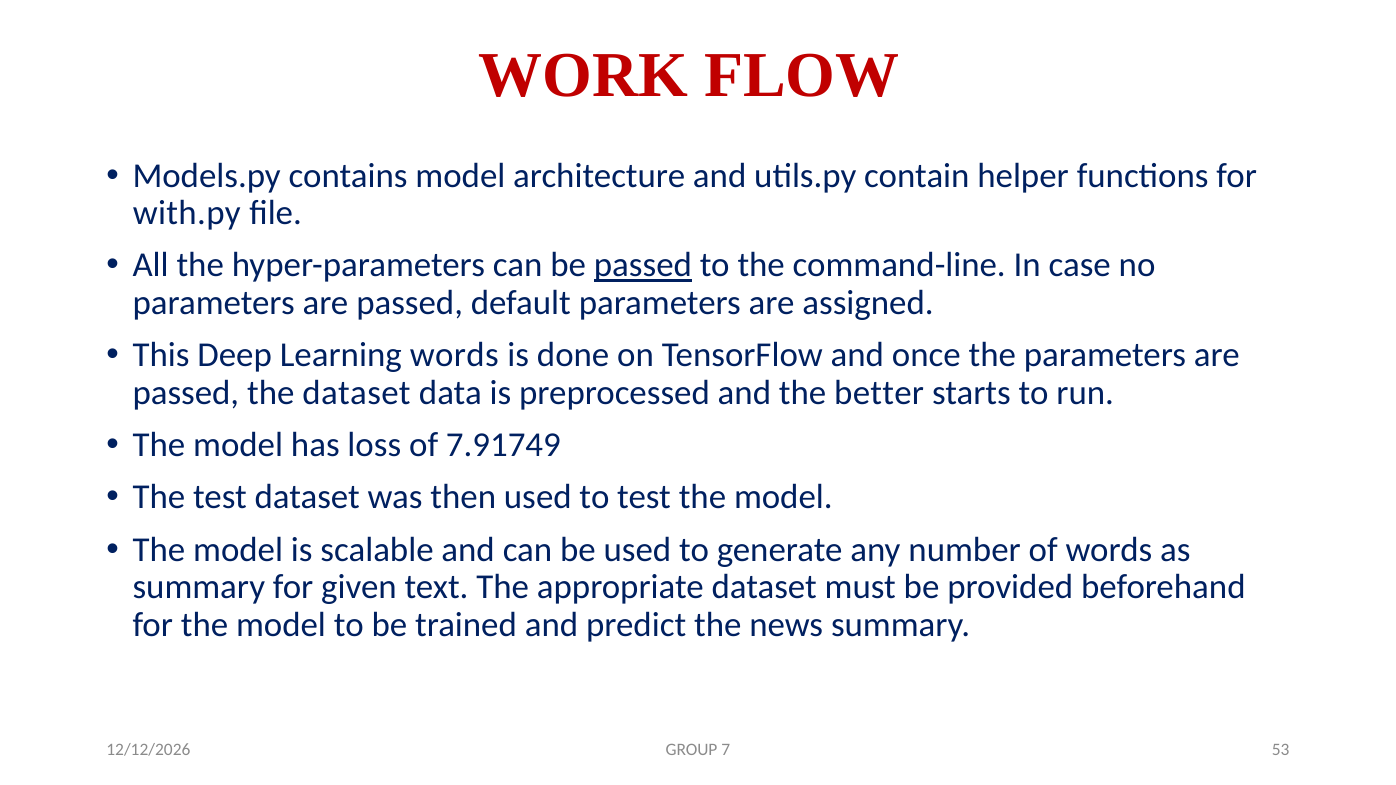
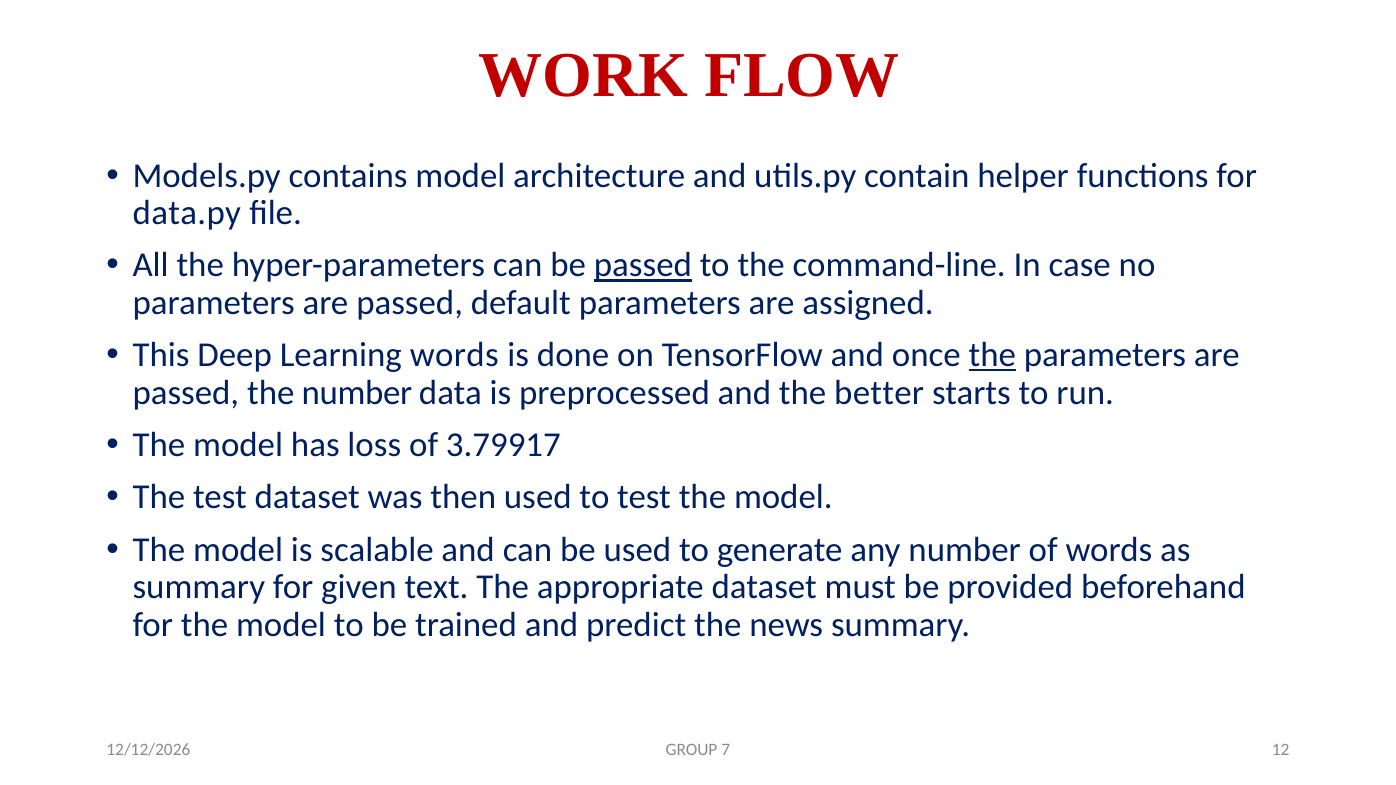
with.py: with.py -> data.py
the at (992, 355) underline: none -> present
the dataset: dataset -> number
7.91749: 7.91749 -> 3.79917
53: 53 -> 12
